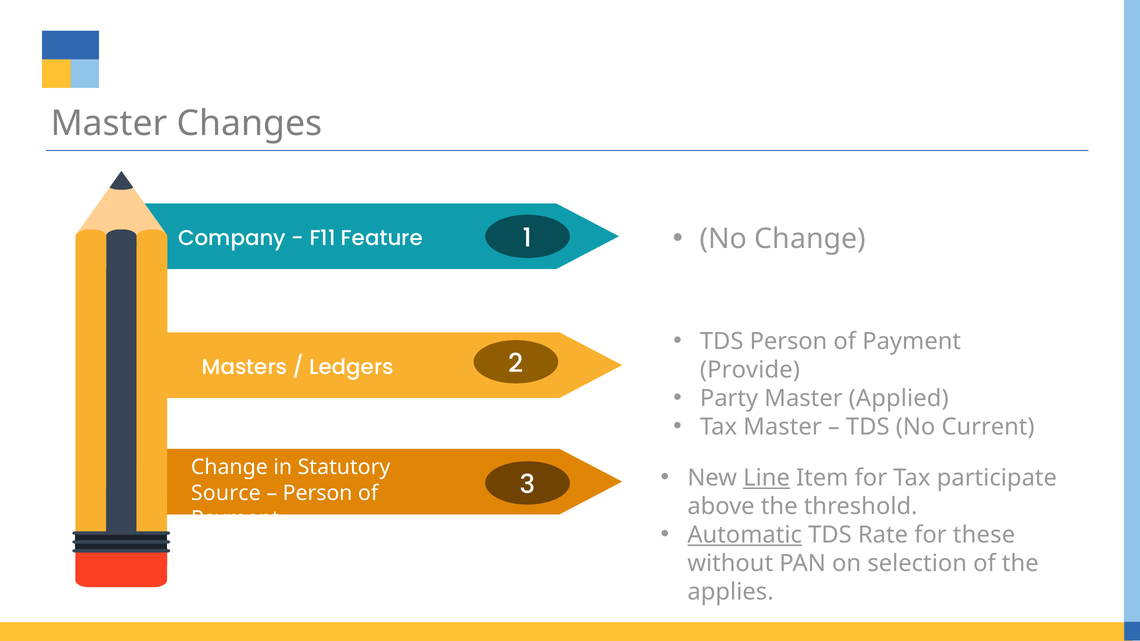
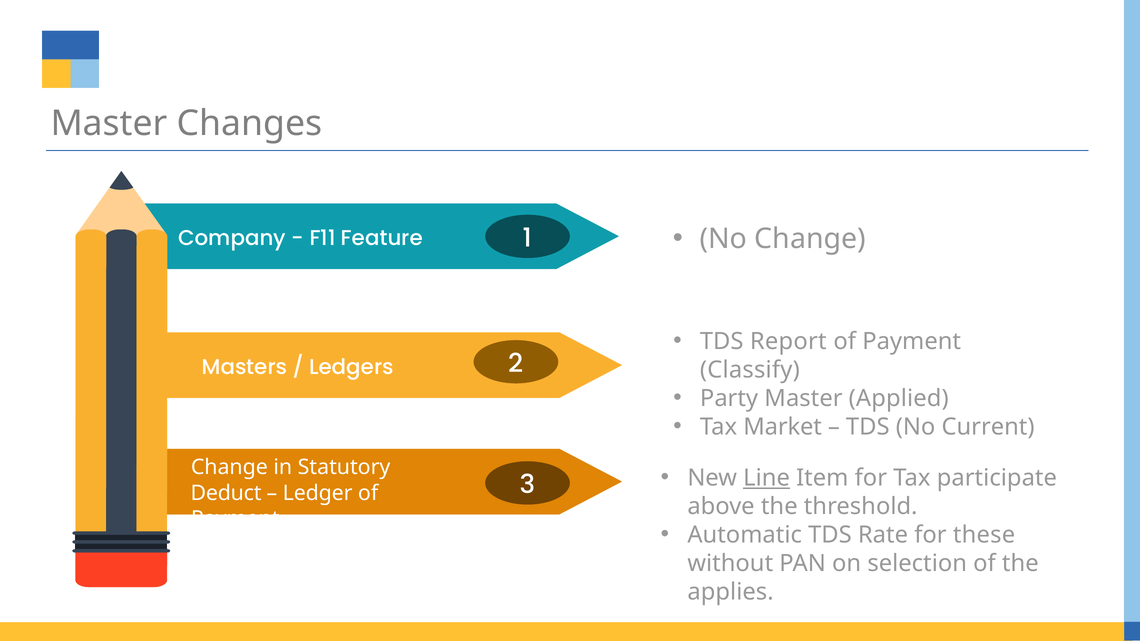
TDS Person: Person -> Report
Provide: Provide -> Classify
Tax Master: Master -> Market
Source: Source -> Deduct
Person at (318, 493): Person -> Ledger
Automatic underline: present -> none
